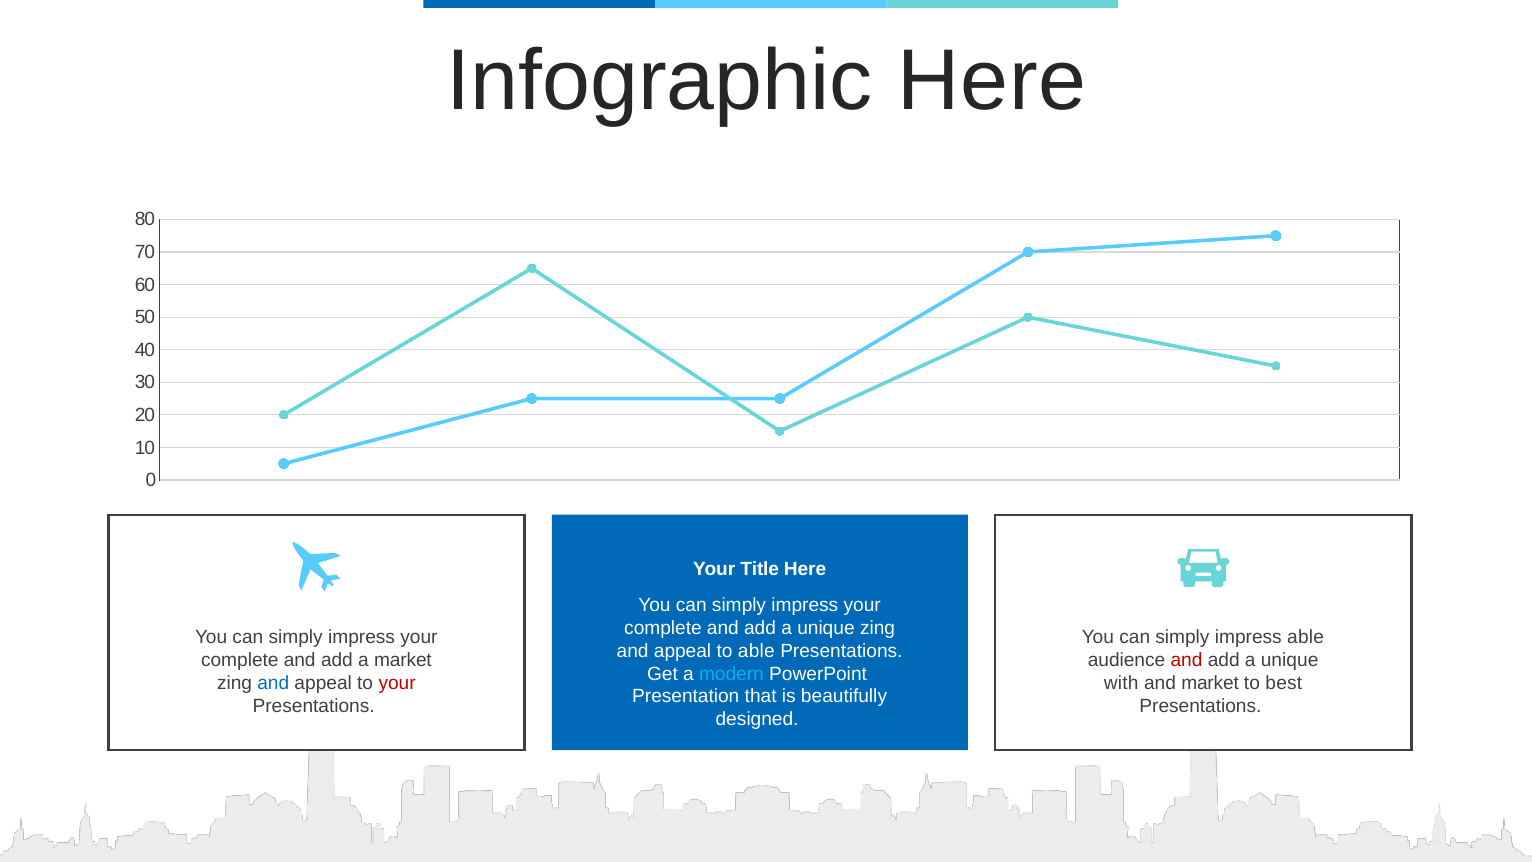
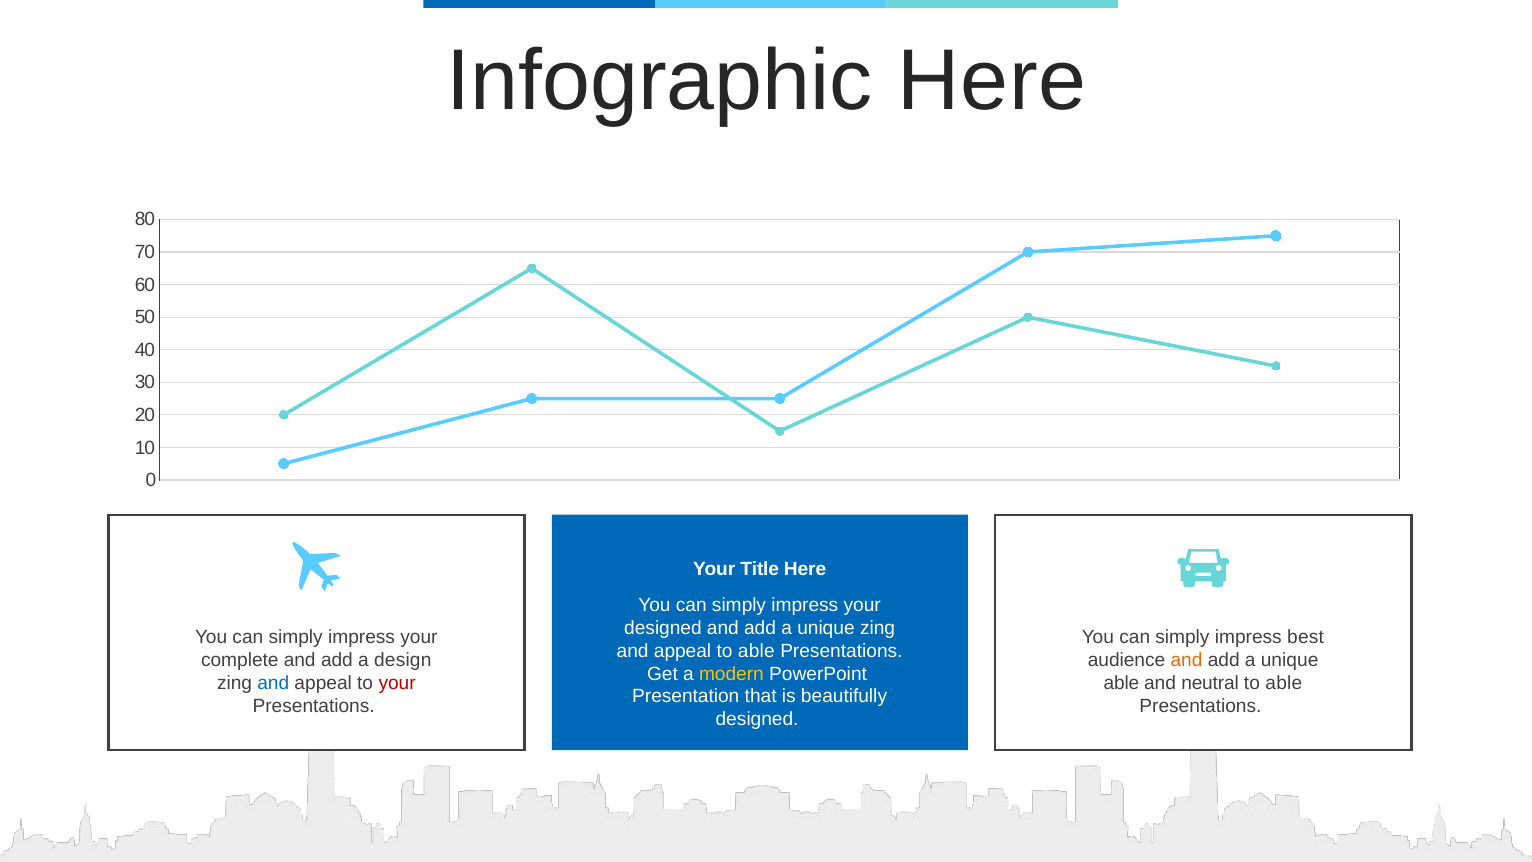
complete at (663, 628): complete -> designed
impress able: able -> best
a market: market -> design
and at (1187, 660) colour: red -> orange
modern colour: light blue -> yellow
with at (1121, 683): with -> able
and market: market -> neutral
best at (1284, 683): best -> able
